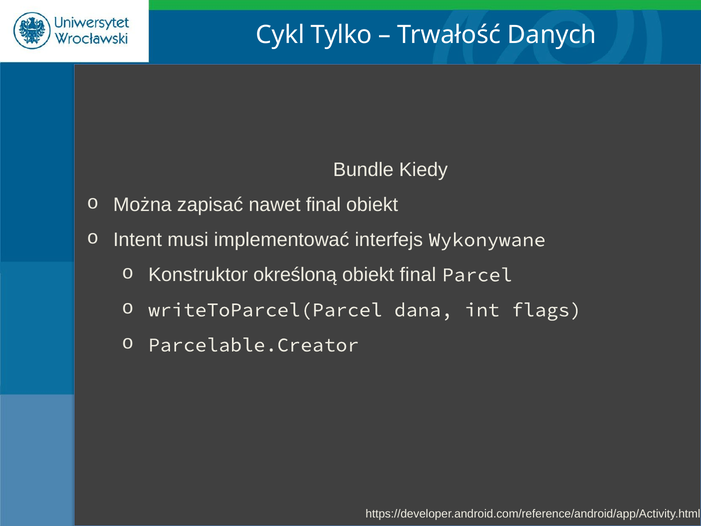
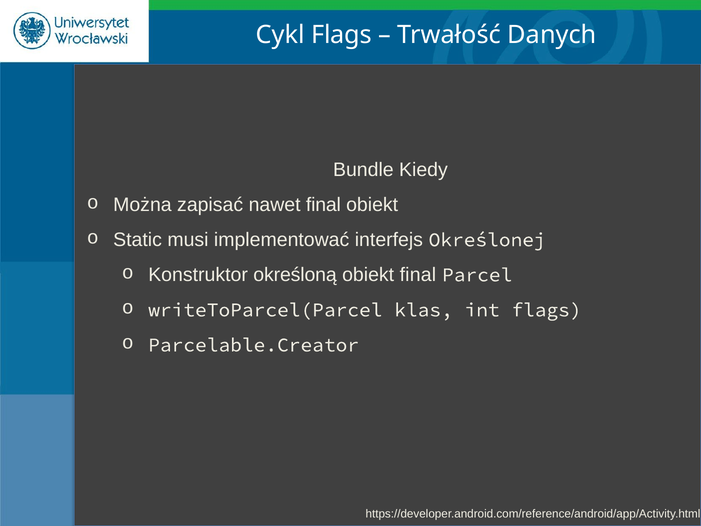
Cykl Tylko: Tylko -> Flags
Intent: Intent -> Static
Wykonywane: Wykonywane -> Określonej
dana: dana -> klas
